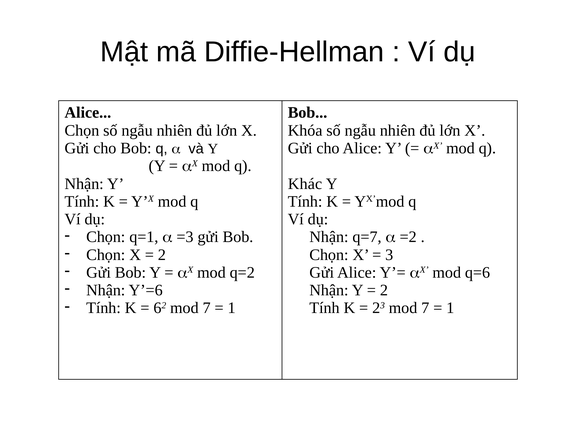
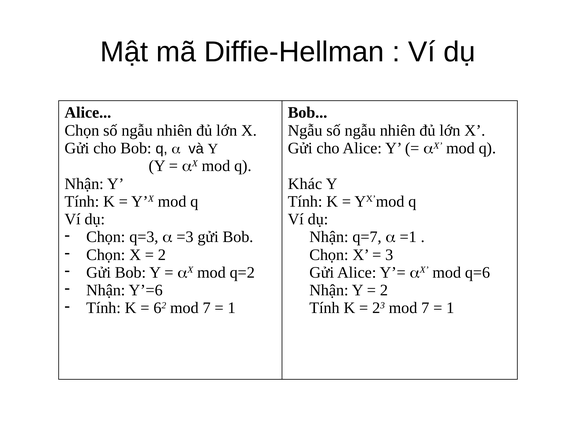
Khóa at (305, 130): Khóa -> Ngẫu
q=1: q=1 -> q=3
=2: =2 -> =1
